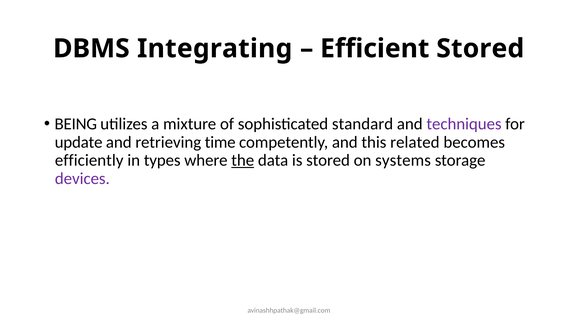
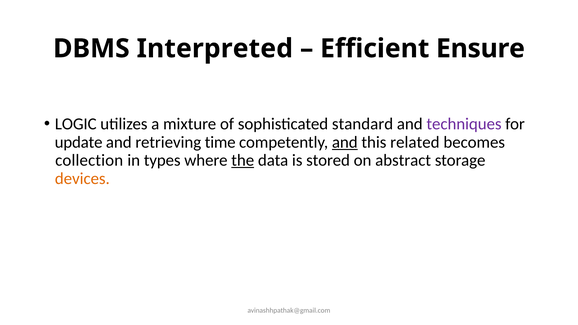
Integrating: Integrating -> Interpreted
Efficient Stored: Stored -> Ensure
BEING: BEING -> LOGIC
and at (345, 142) underline: none -> present
efficiently: efficiently -> collection
systems: systems -> abstract
devices colour: purple -> orange
